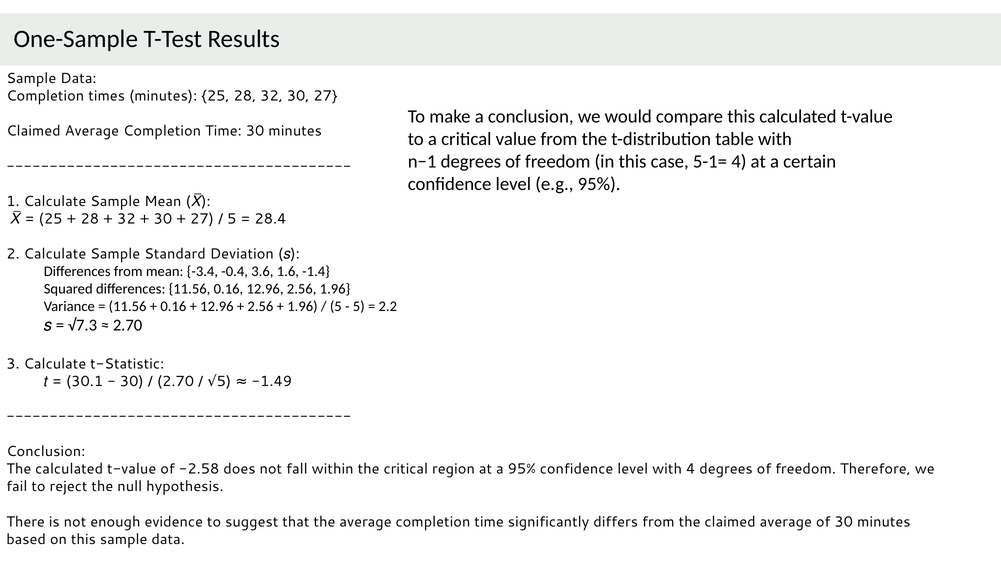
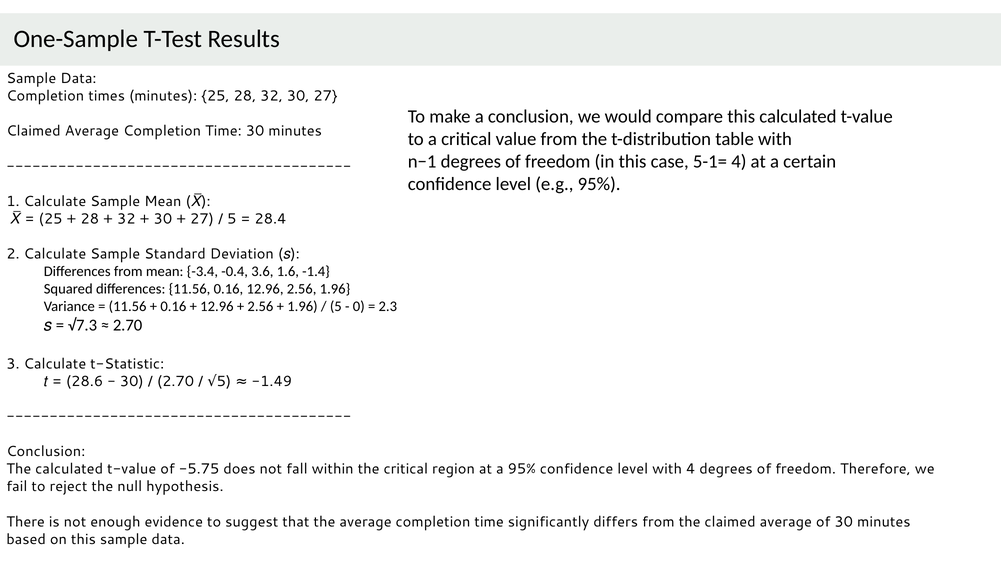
5 at (359, 306): 5 -> 0
2.2: 2.2 -> 2.3
30.1: 30.1 -> 28.6
-2.58: -2.58 -> -5.75
